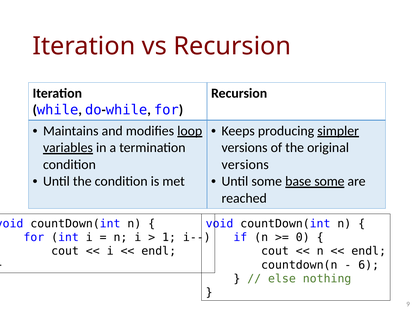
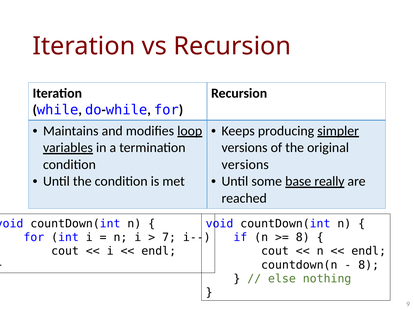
base some: some -> really
1: 1 -> 7
0 at (303, 238): 0 -> 8
6 at (369, 265): 6 -> 8
